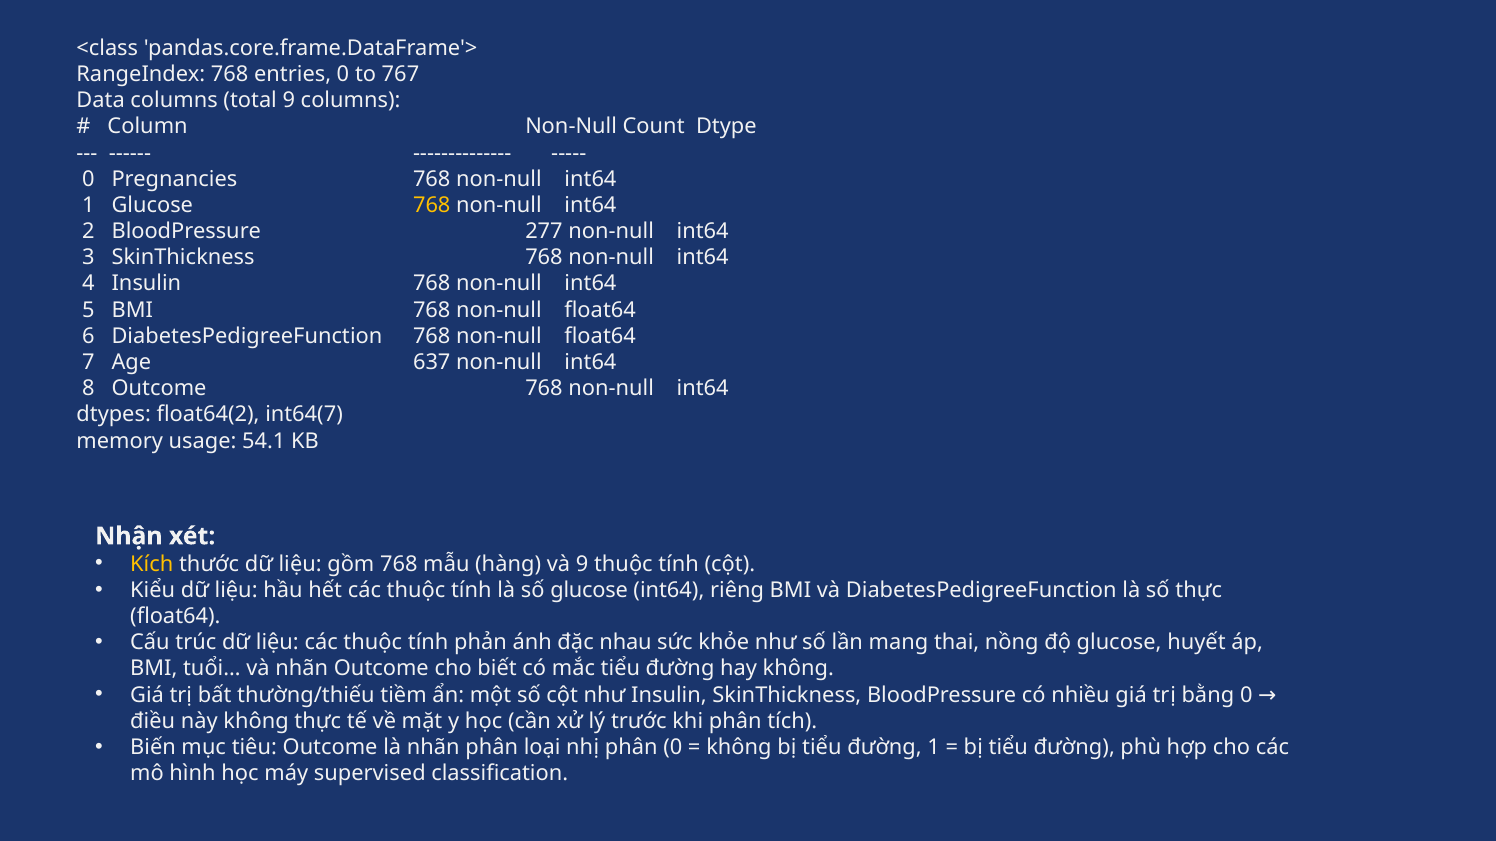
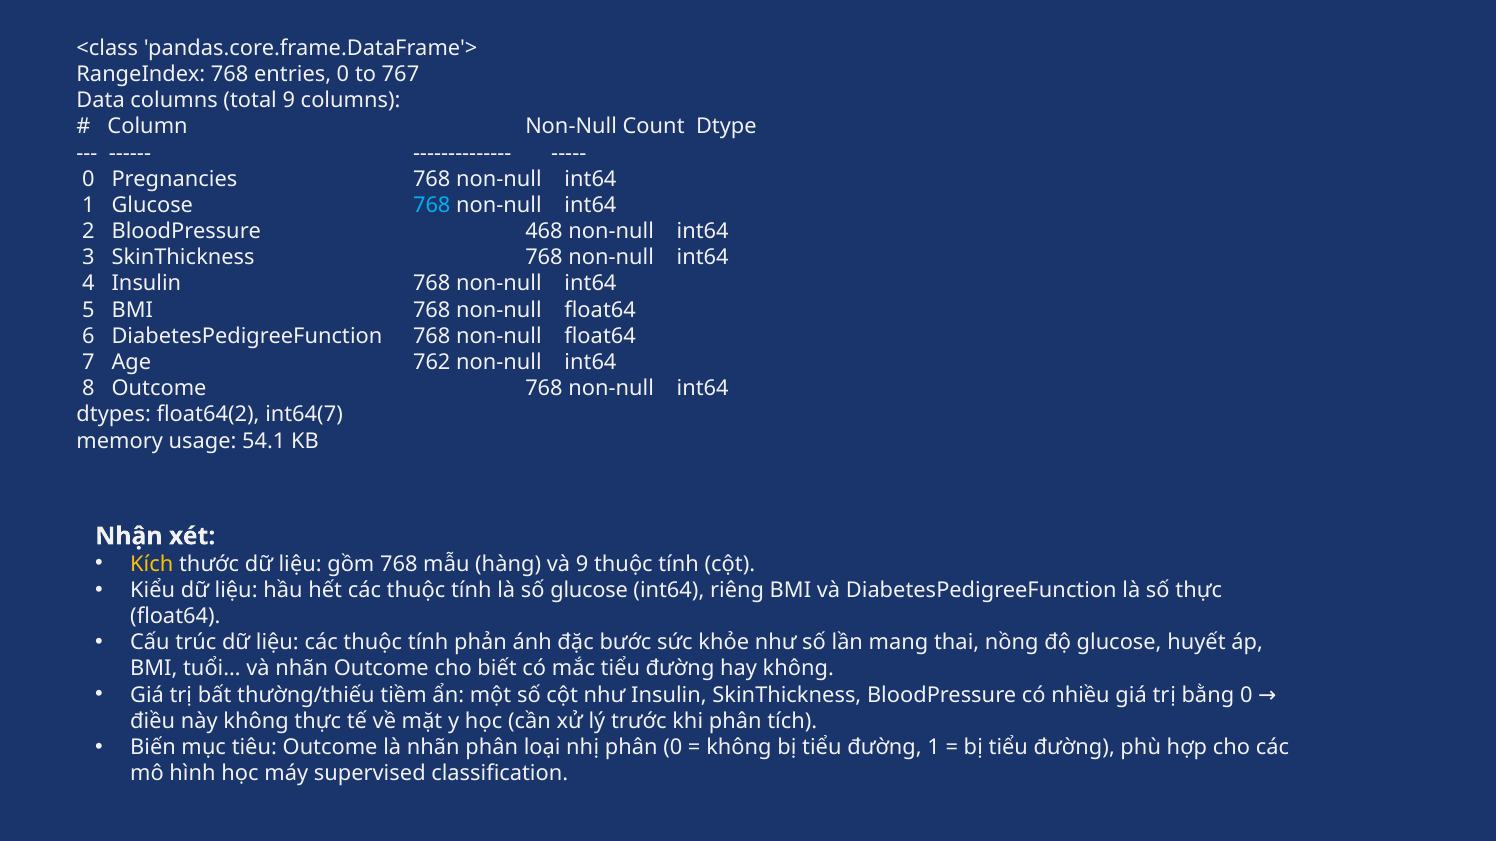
768 at (432, 205) colour: yellow -> light blue
277: 277 -> 468
637: 637 -> 762
nhau: nhau -> bước
